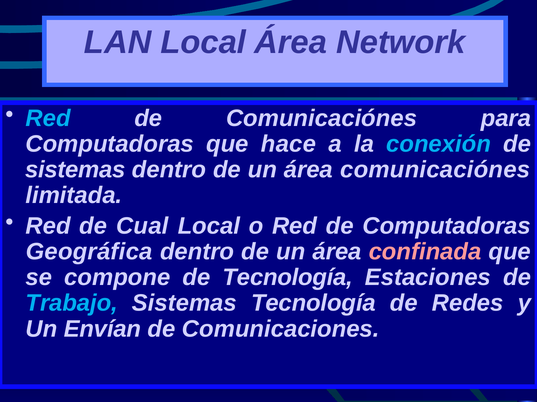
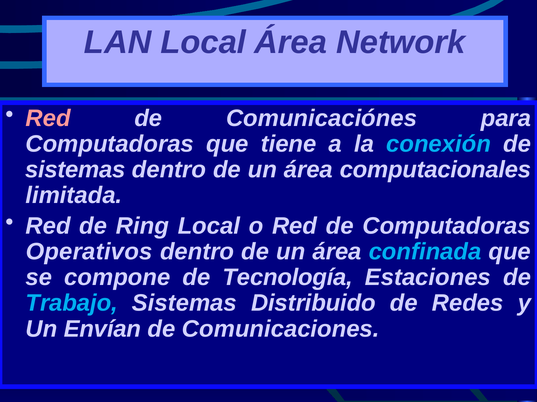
Red at (48, 118) colour: light blue -> pink
hace: hace -> tiene
área comunicaciónes: comunicaciónes -> computacionales
Cual: Cual -> Ring
Geográfica: Geográfica -> Operativos
confinada colour: pink -> light blue
Sistemas Tecnología: Tecnología -> Distribuido
